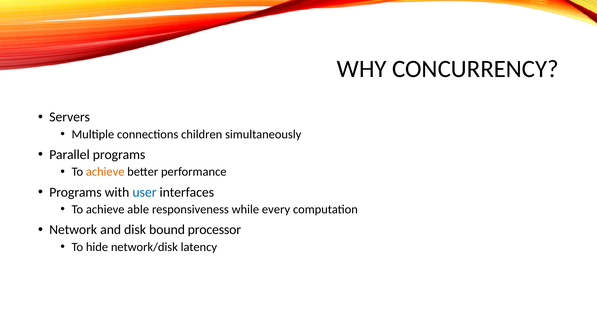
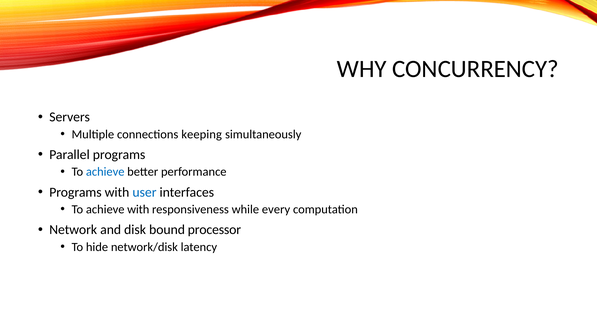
children: children -> keeping
achieve at (105, 172) colour: orange -> blue
achieve able: able -> with
